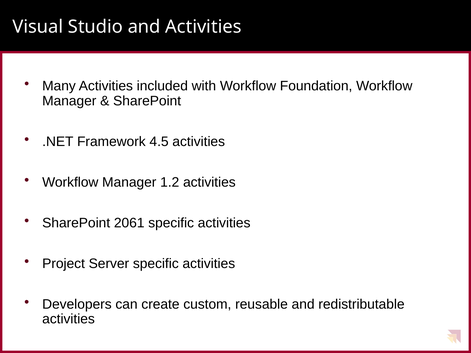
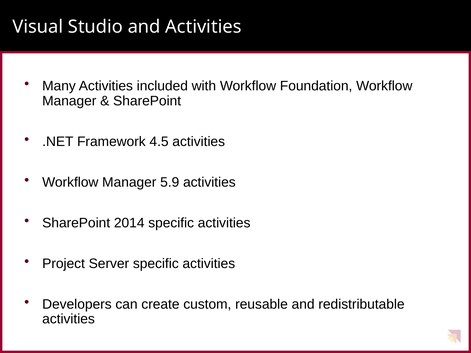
1.2: 1.2 -> 5.9
2061: 2061 -> 2014
